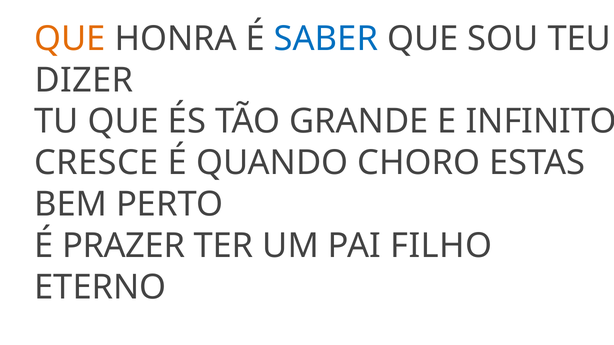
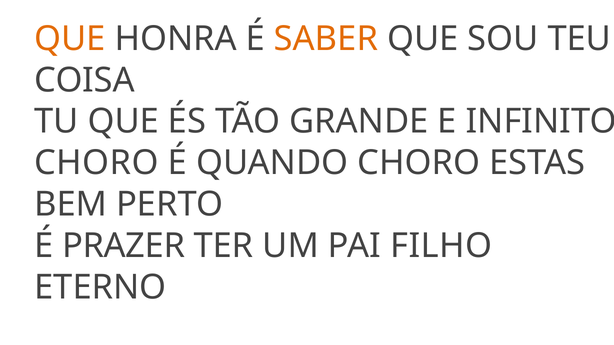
SABER colour: blue -> orange
DIZER: DIZER -> COISA
CRESCE at (96, 163): CRESCE -> CHORO
